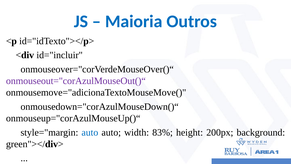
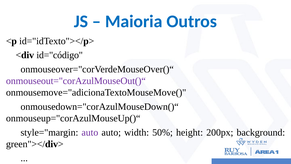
id="incluir: id="incluir -> id="código
auto at (90, 132) colour: blue -> purple
83%: 83% -> 50%
